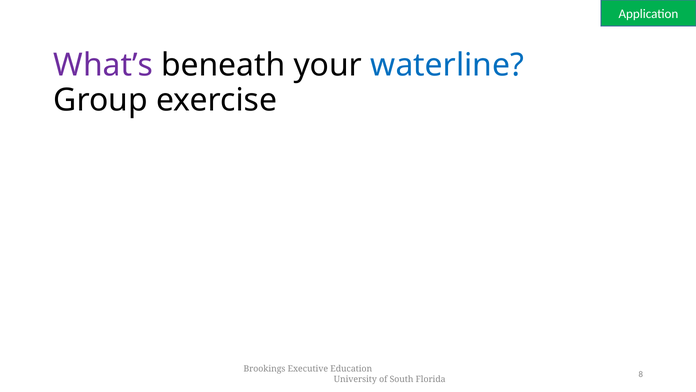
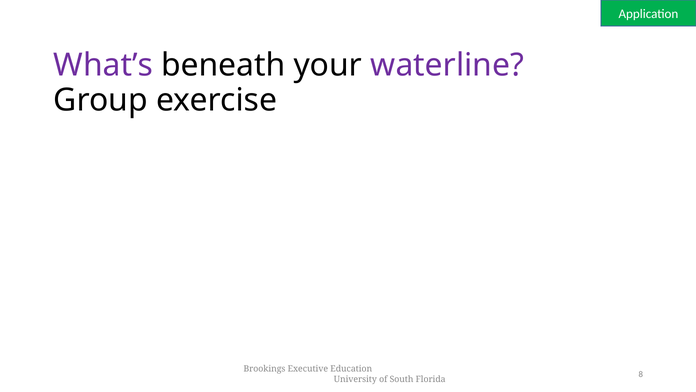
waterline colour: blue -> purple
